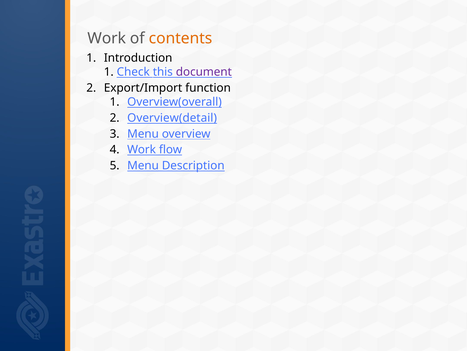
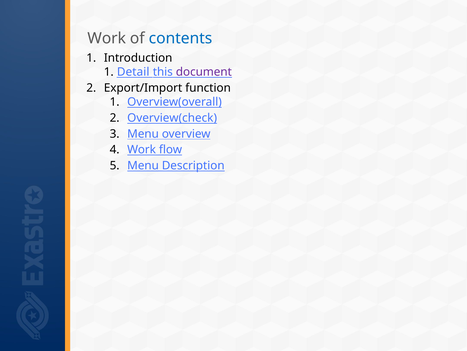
contents colour: orange -> blue
Check: Check -> Detail
Overview(detail: Overview(detail -> Overview(check
